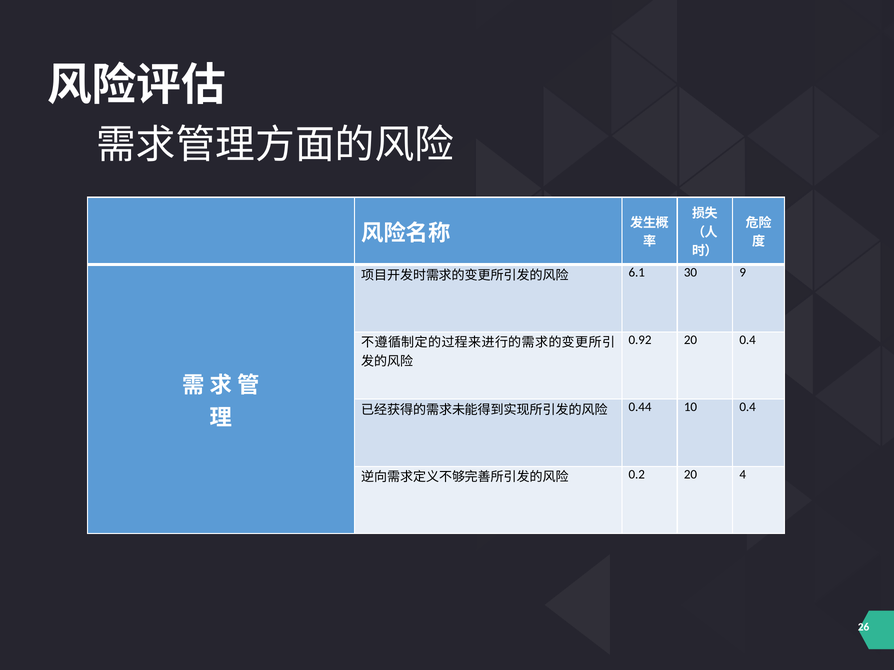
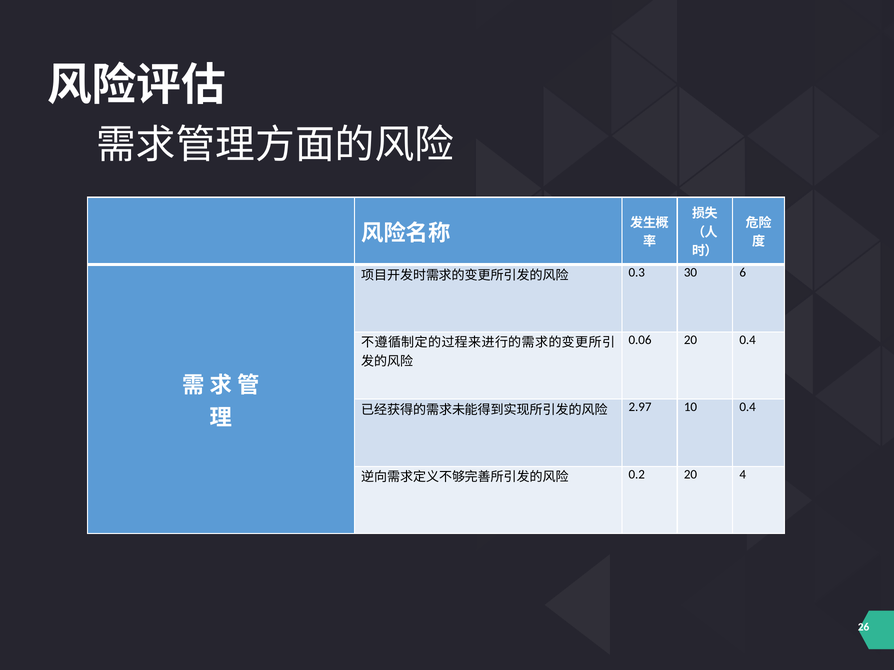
6.1: 6.1 -> 0.3
9: 9 -> 6
0.92: 0.92 -> 0.06
0.44: 0.44 -> 2.97
